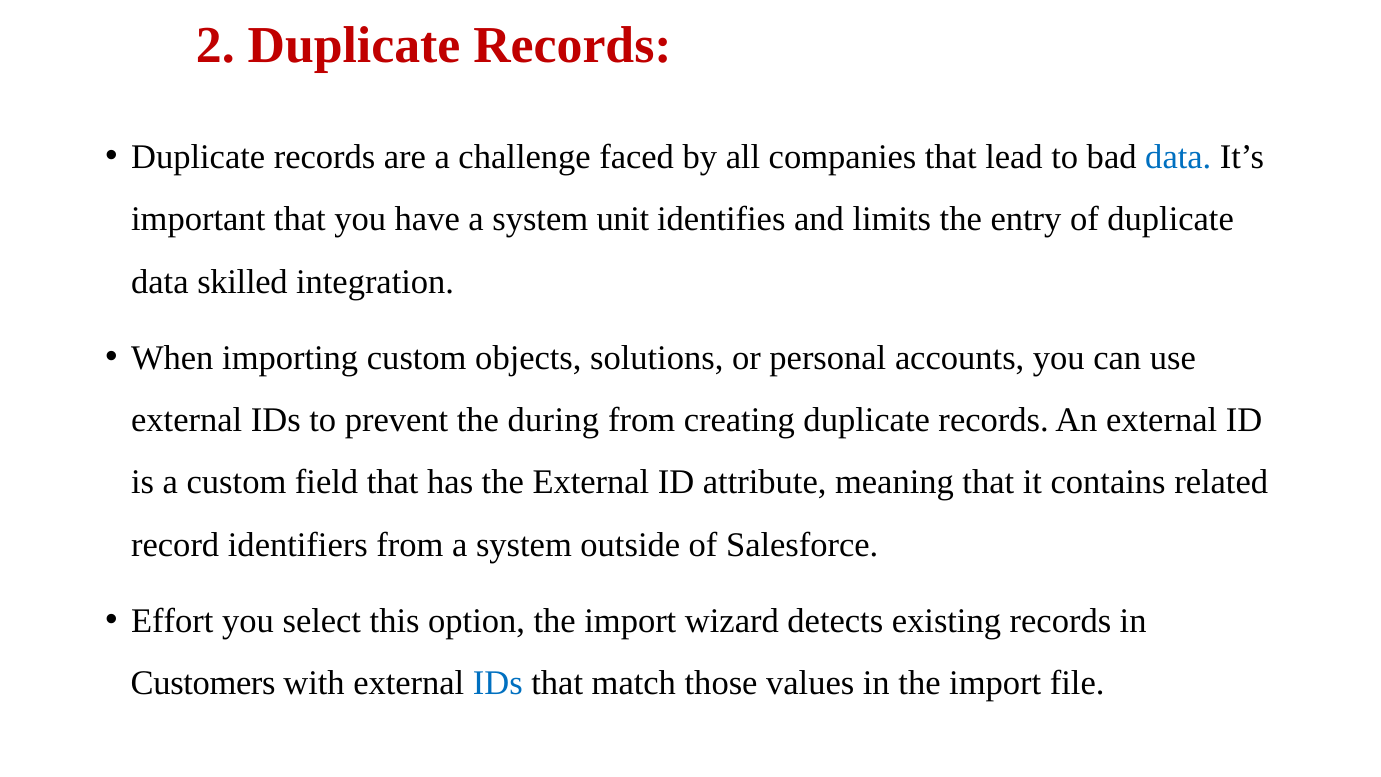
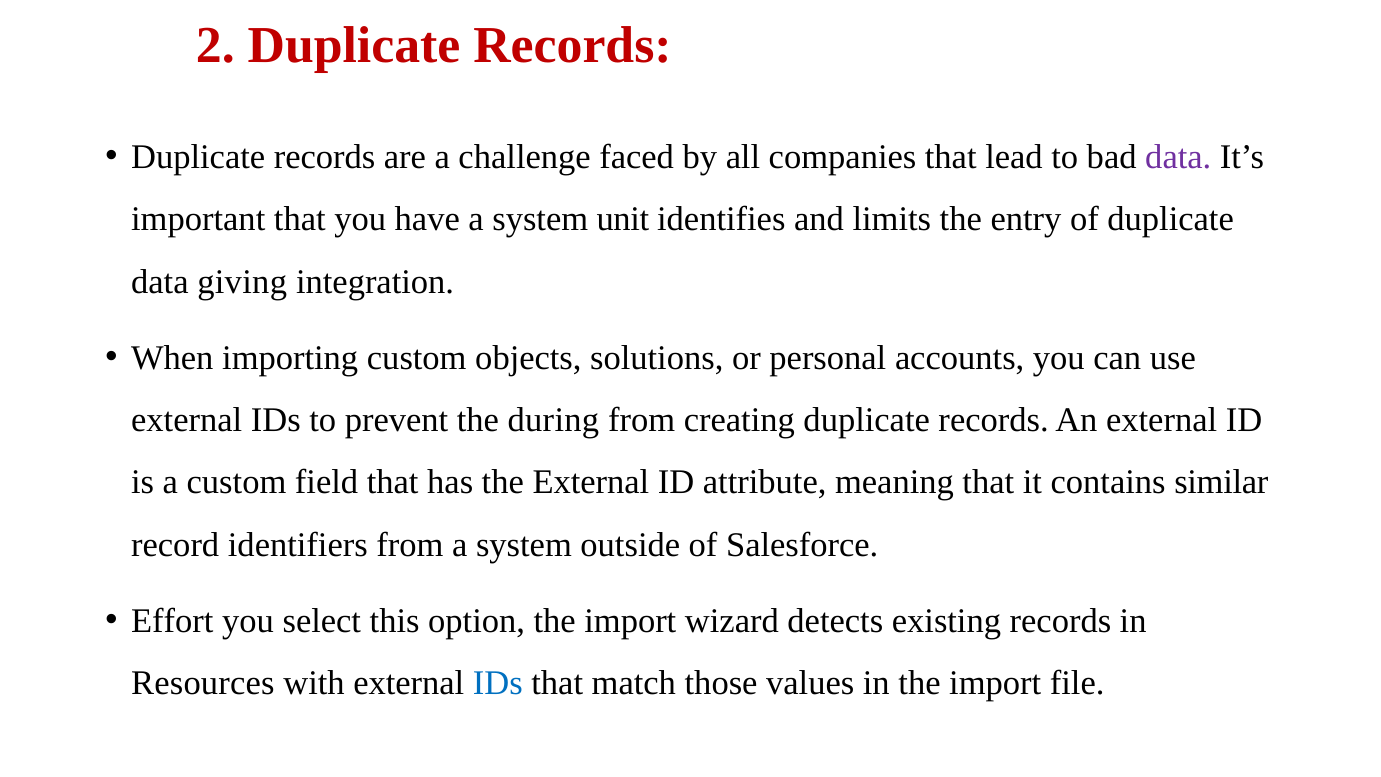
data at (1178, 157) colour: blue -> purple
skilled: skilled -> giving
related: related -> similar
Customers: Customers -> Resources
